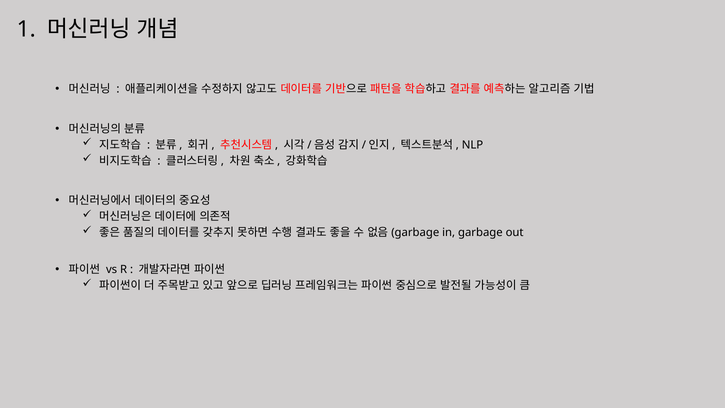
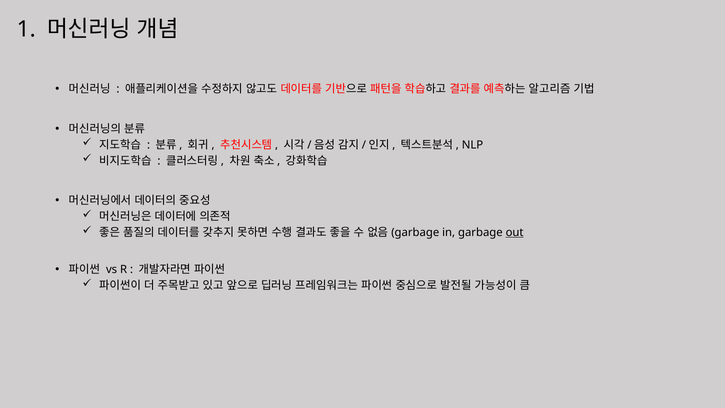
out underline: none -> present
